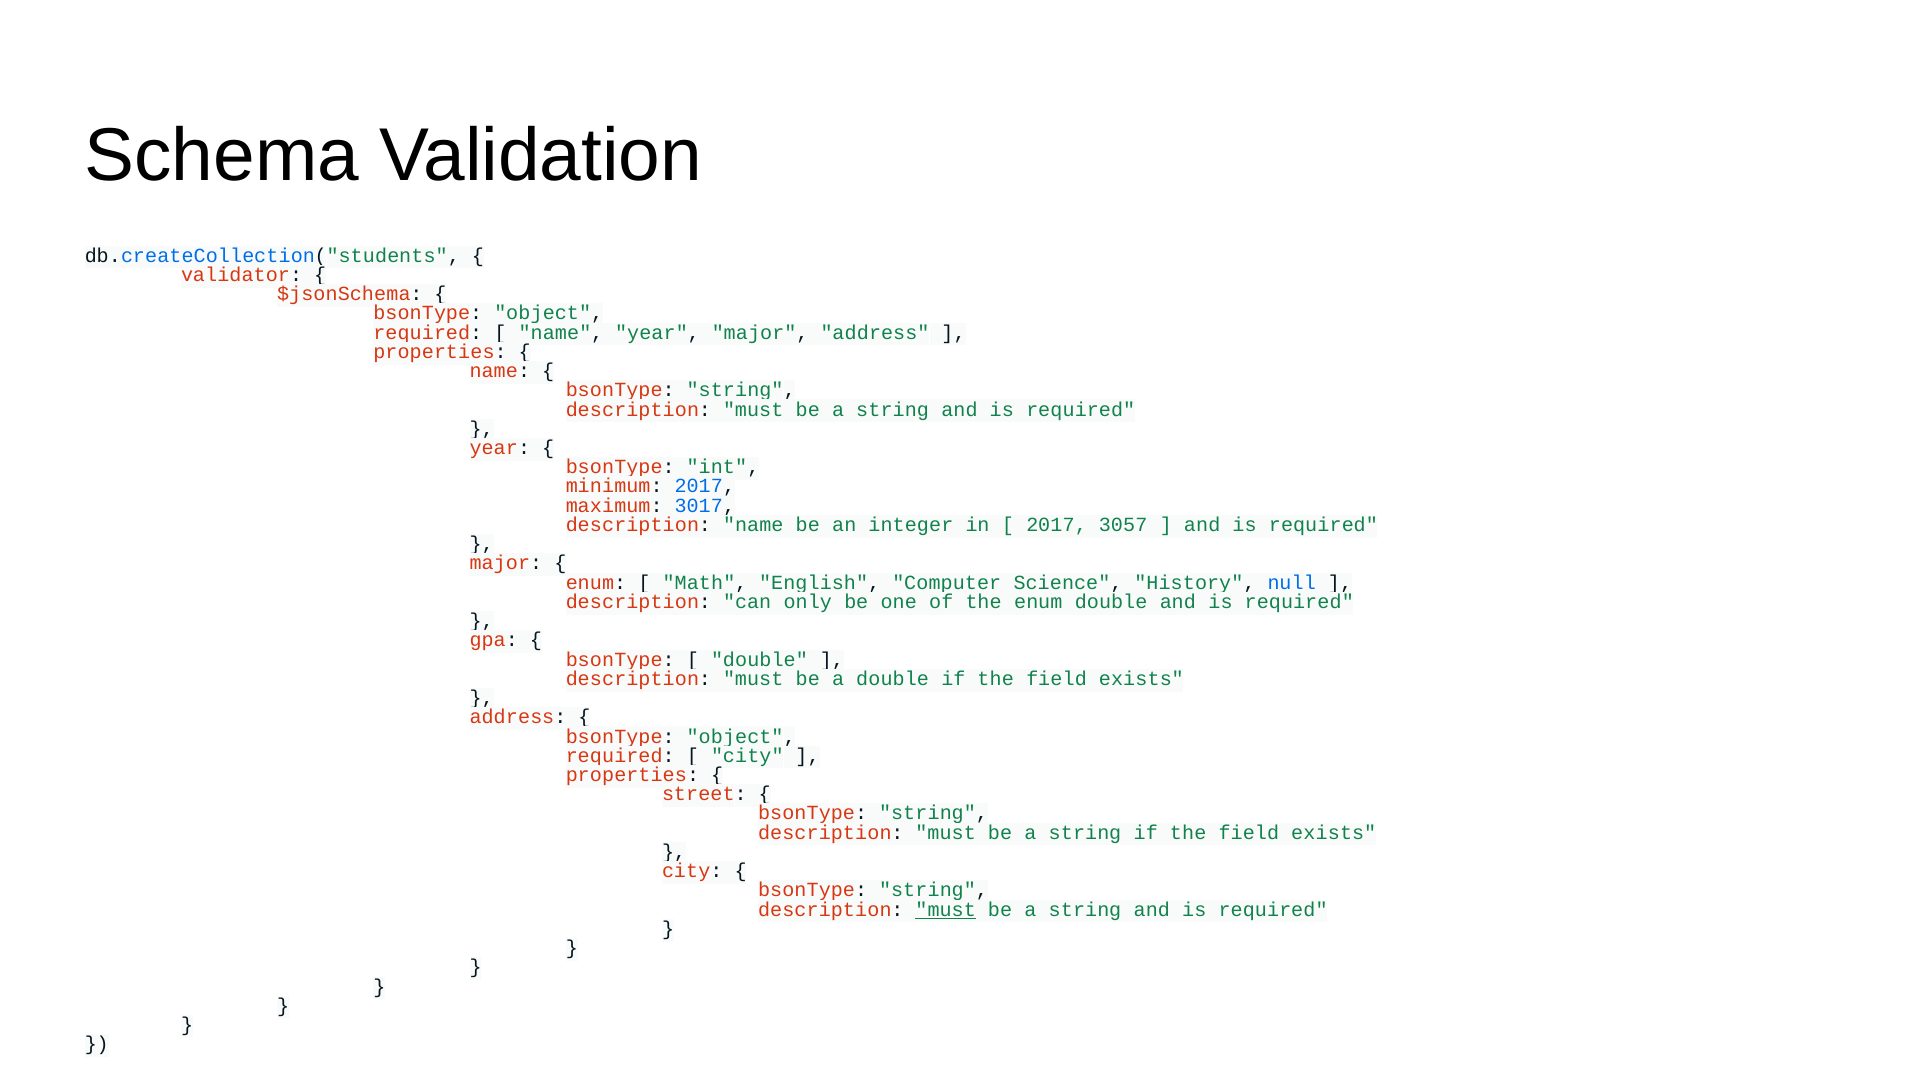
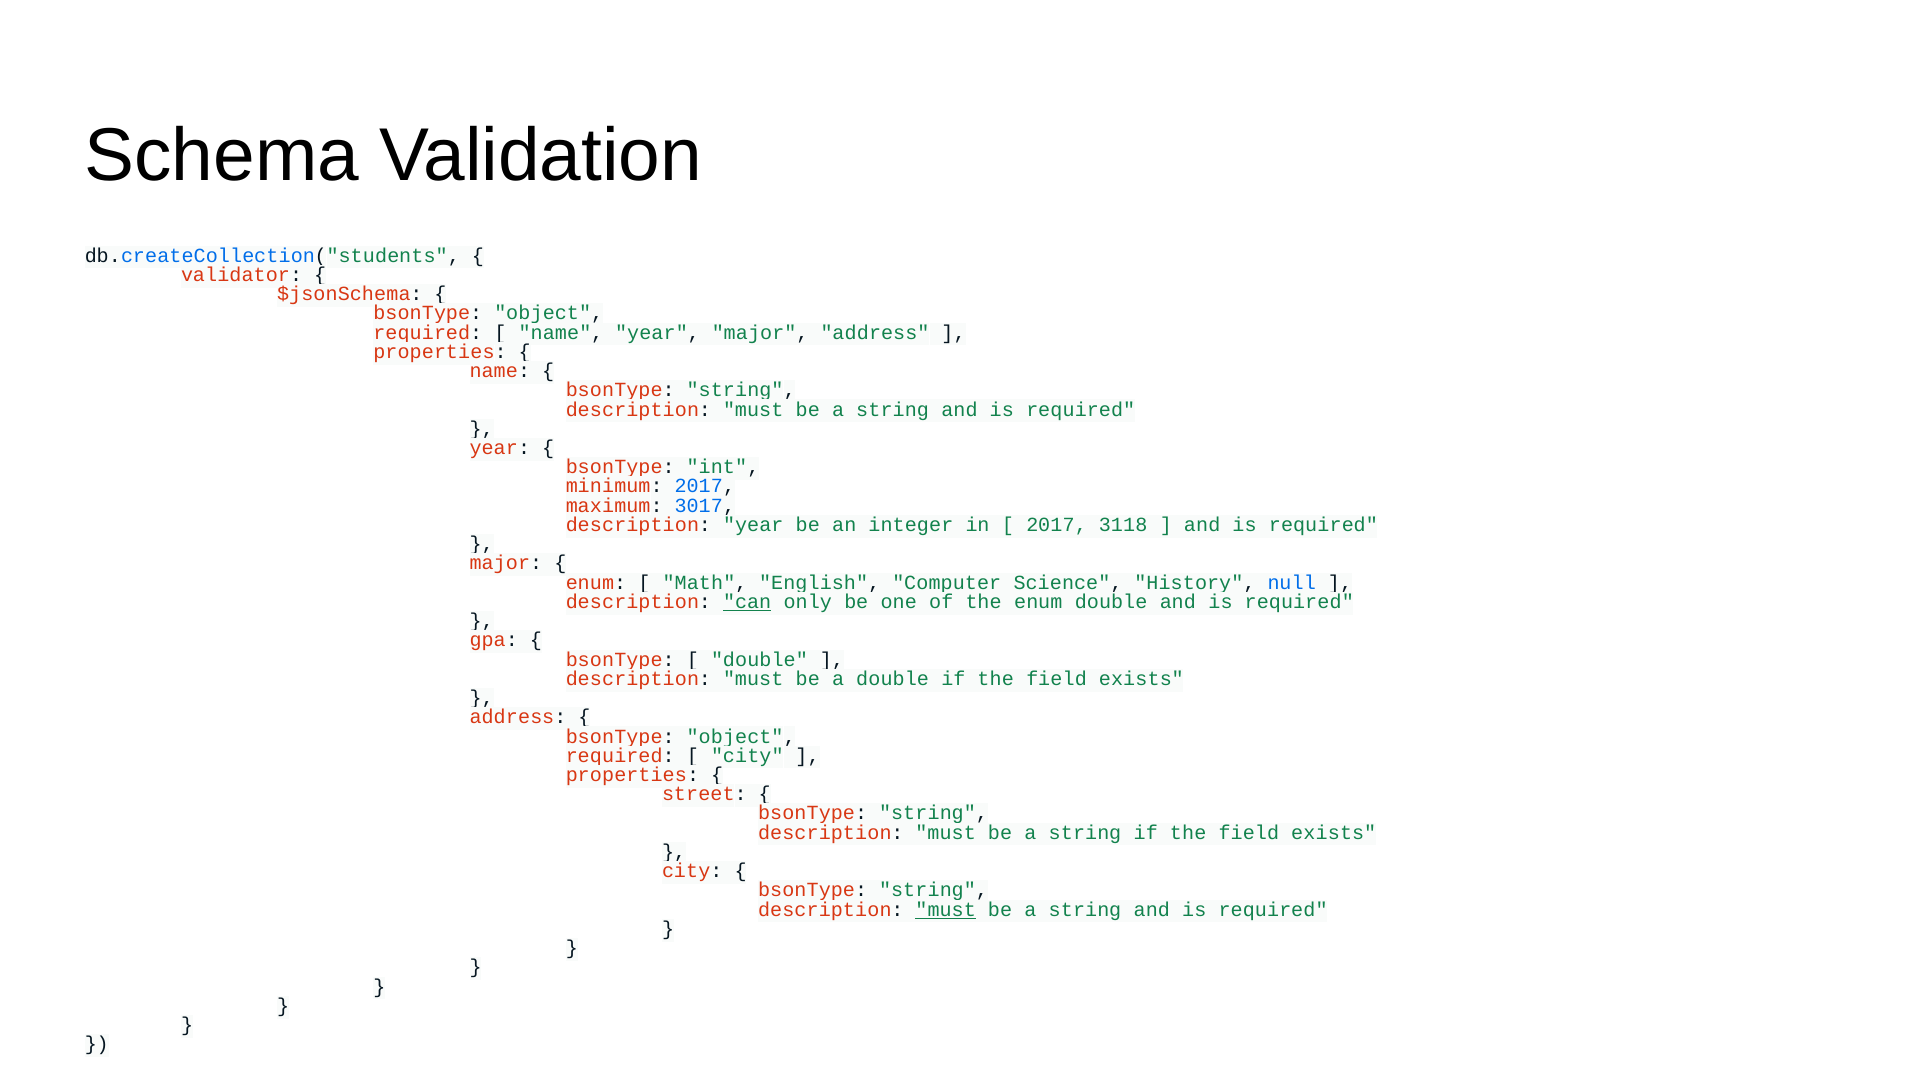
description name: name -> year
3057: 3057 -> 3118
can underline: none -> present
